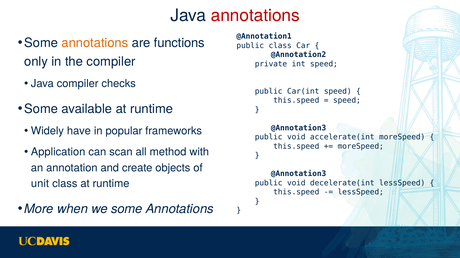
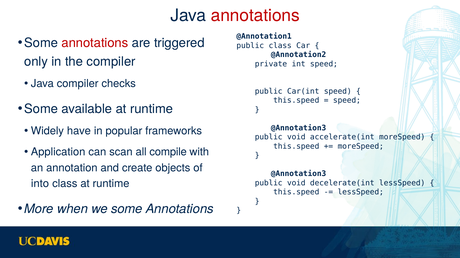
annotations at (95, 43) colour: orange -> red
functions: functions -> triggered
method: method -> compile
unit: unit -> into
